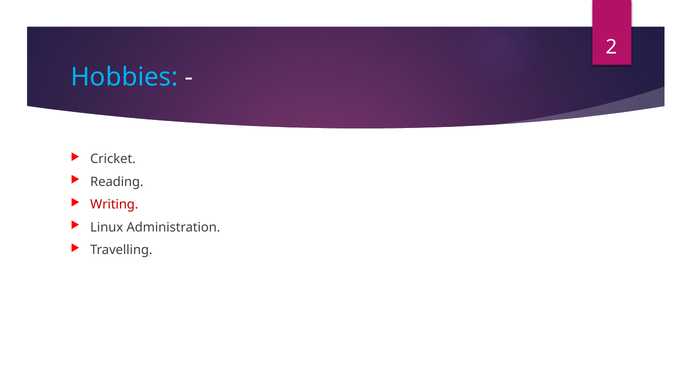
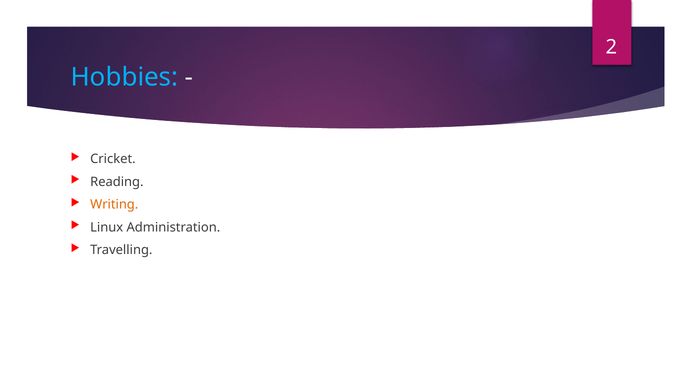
Writing colour: red -> orange
